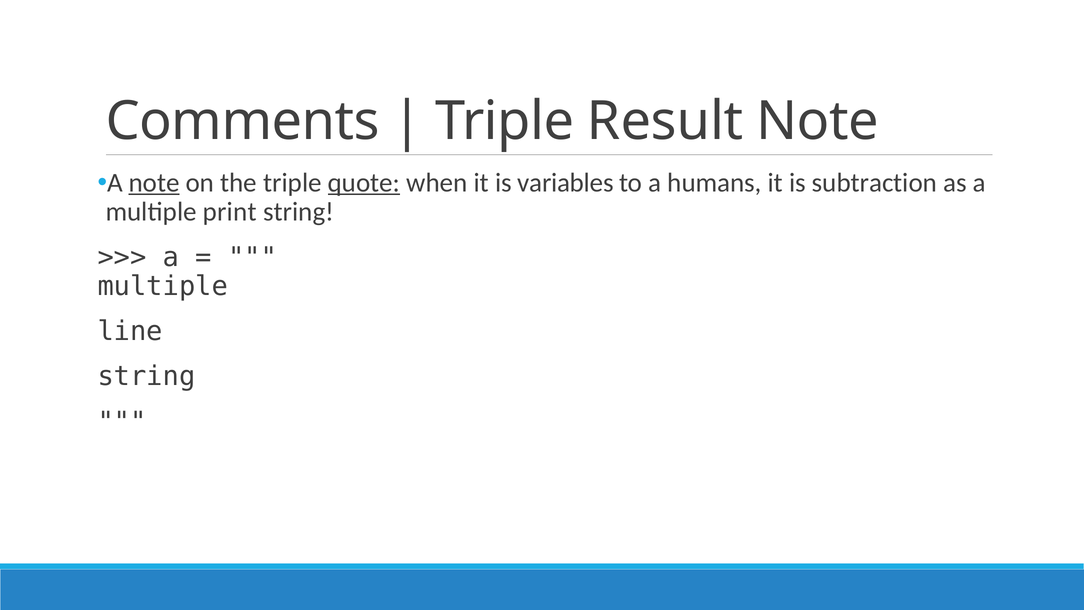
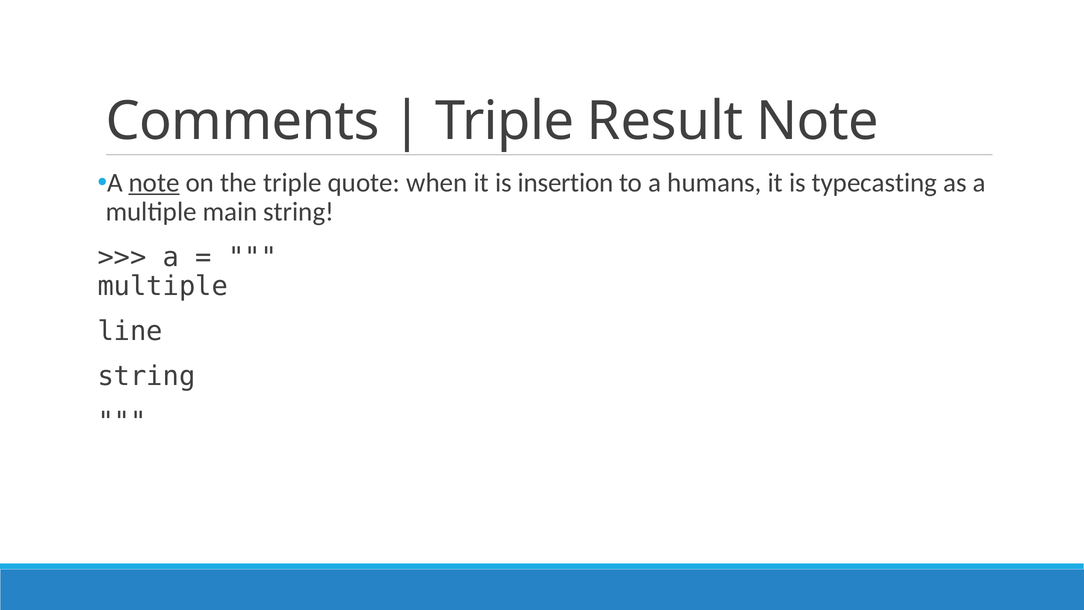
quote underline: present -> none
variables: variables -> insertion
subtraction: subtraction -> typecasting
print: print -> main
